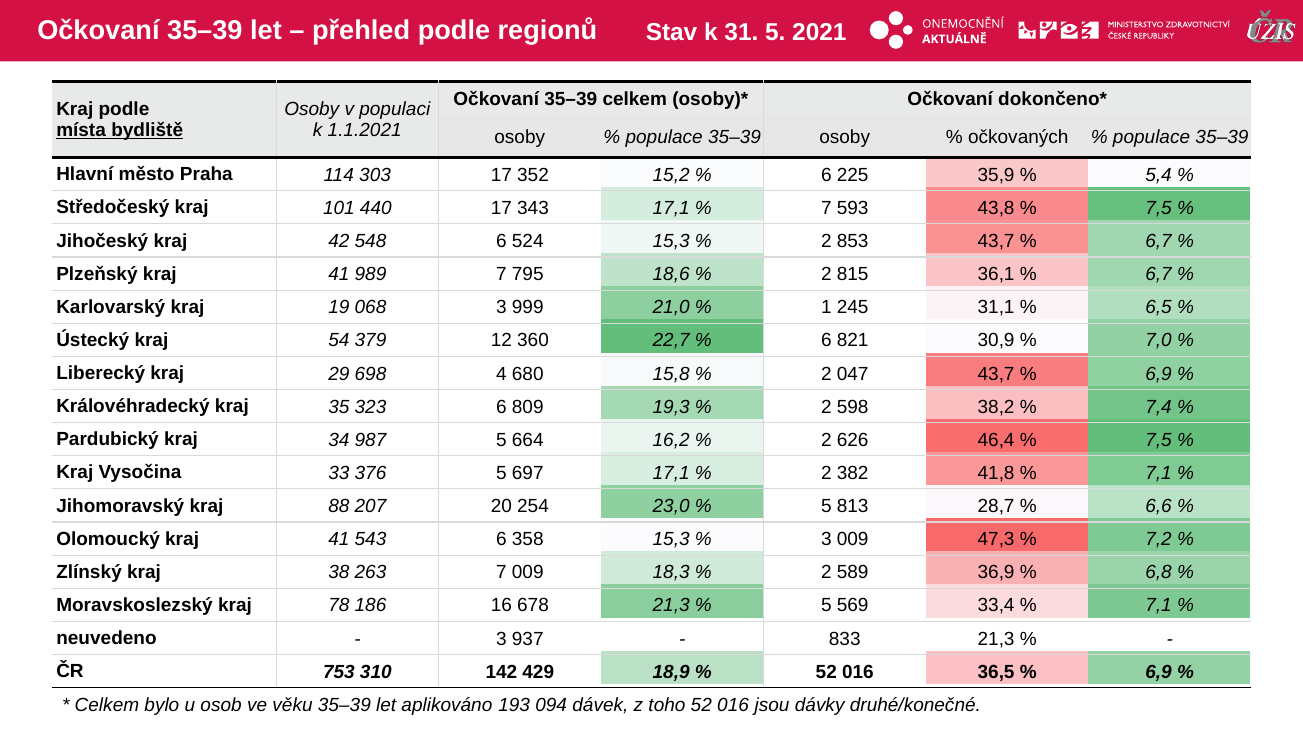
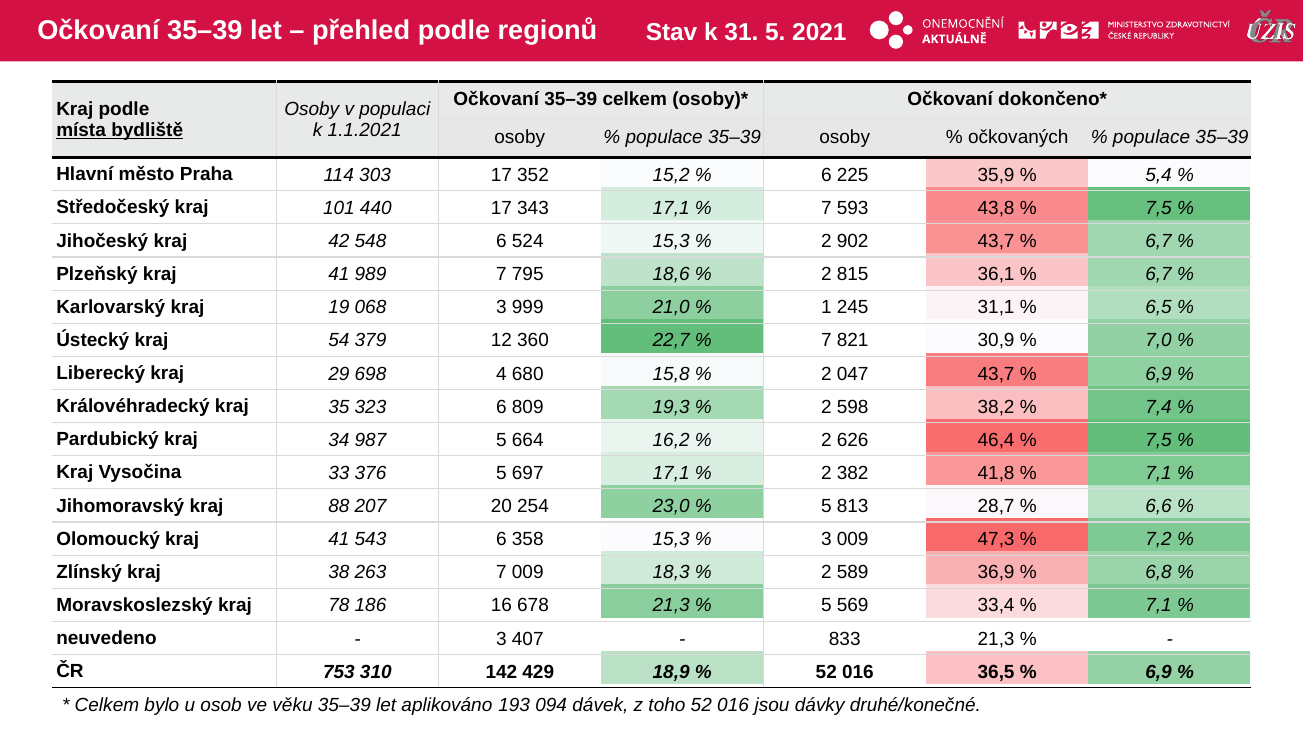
853: 853 -> 902
6 at (826, 341): 6 -> 7
937: 937 -> 407
